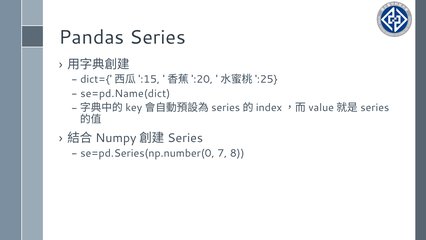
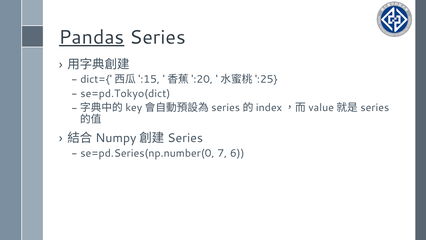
Pandas underline: none -> present
se=pd.Name(dict: se=pd.Name(dict -> se=pd.Tokyo(dict
8: 8 -> 6
